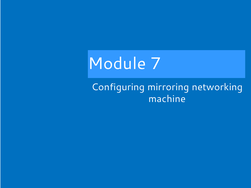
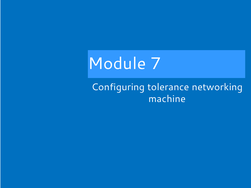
mirroring: mirroring -> tolerance
